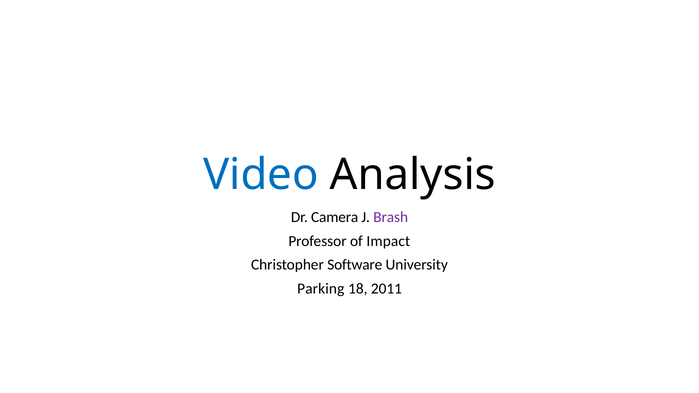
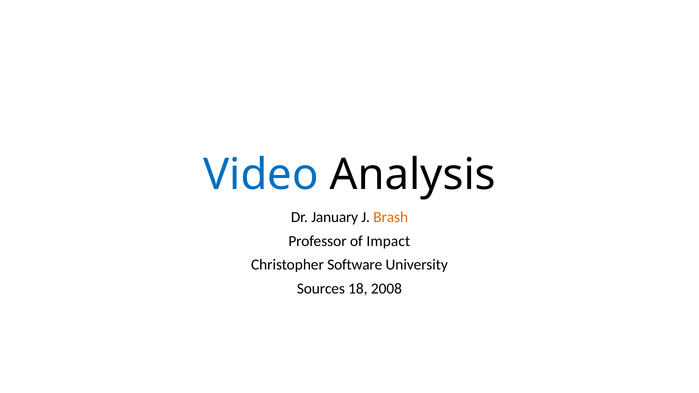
Camera: Camera -> January
Brash colour: purple -> orange
Parking: Parking -> Sources
2011: 2011 -> 2008
